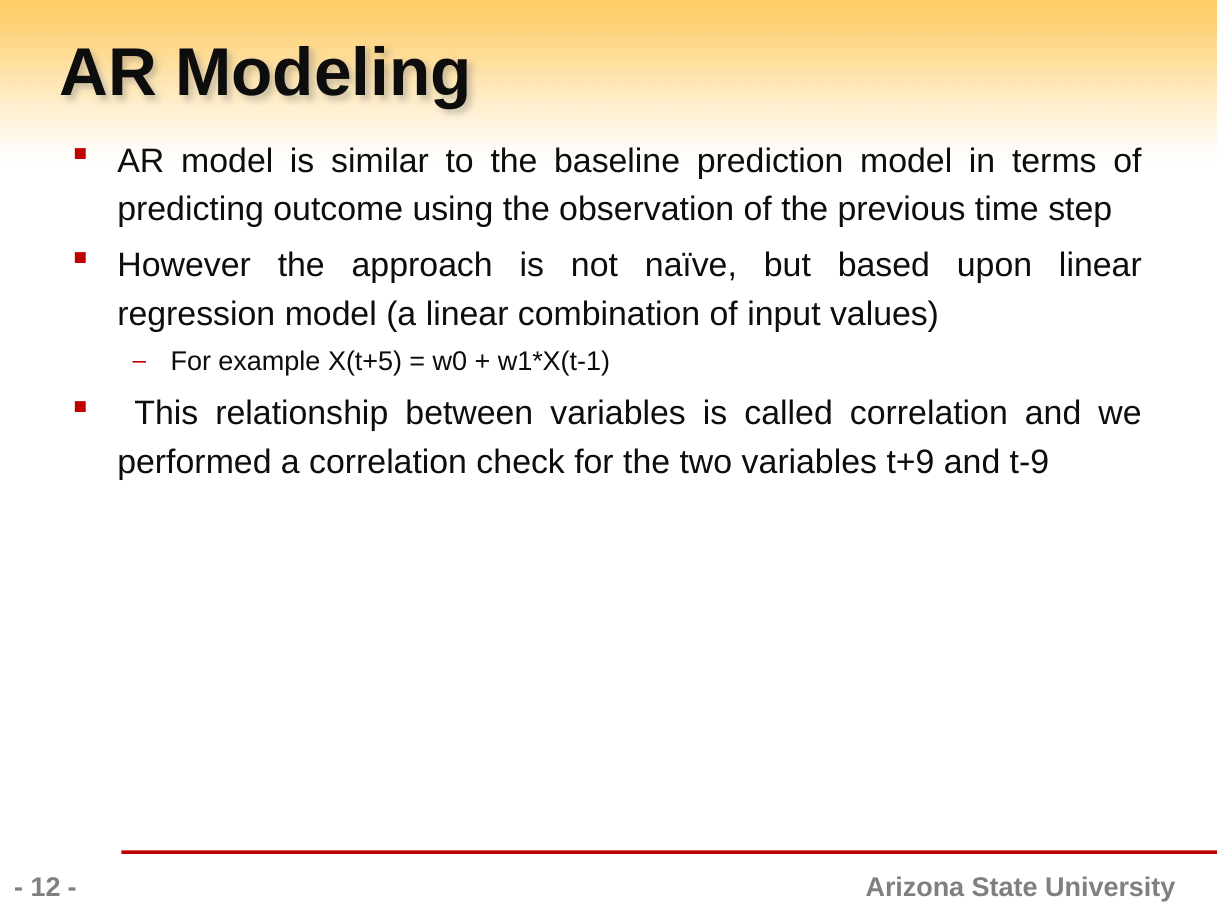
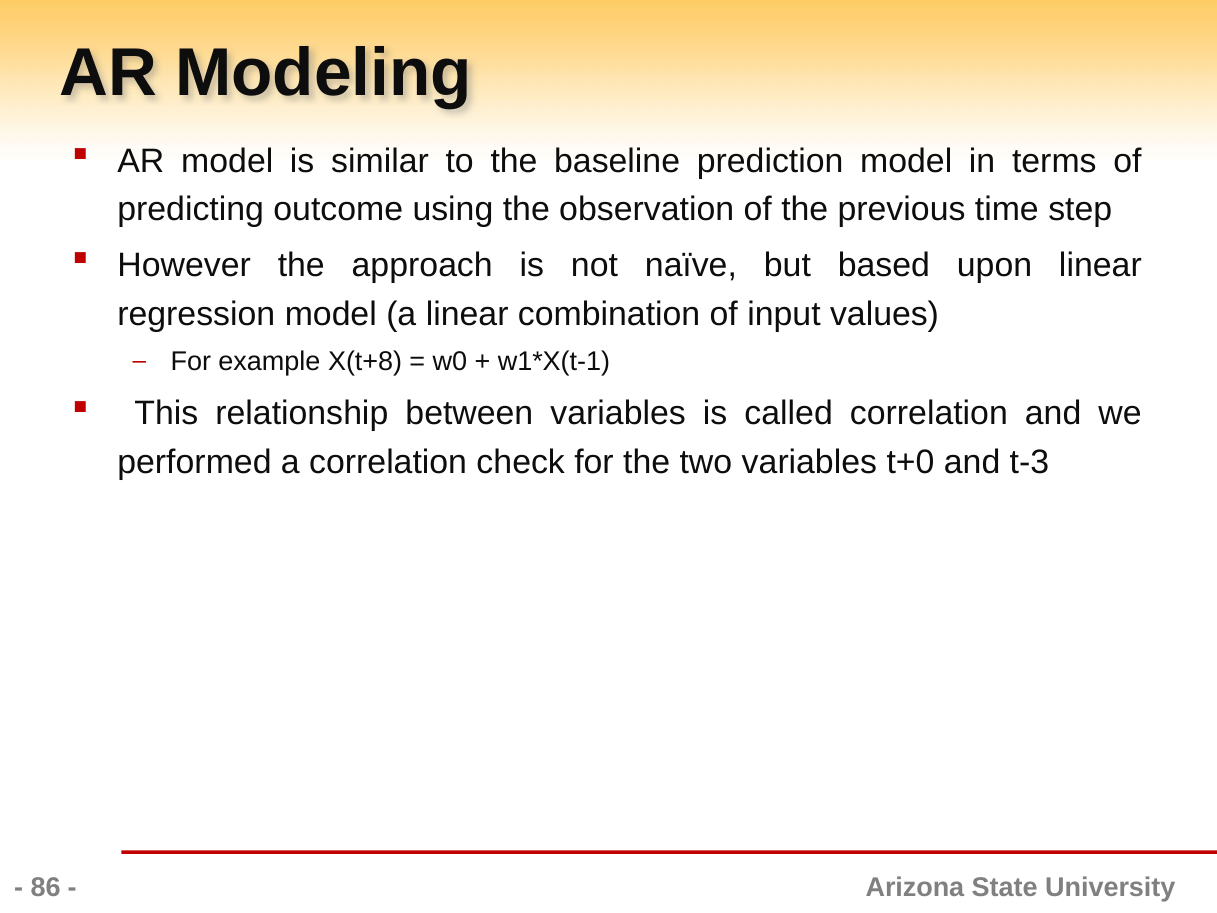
X(t+5: X(t+5 -> X(t+8
t+9: t+9 -> t+0
t-9: t-9 -> t-3
12: 12 -> 86
